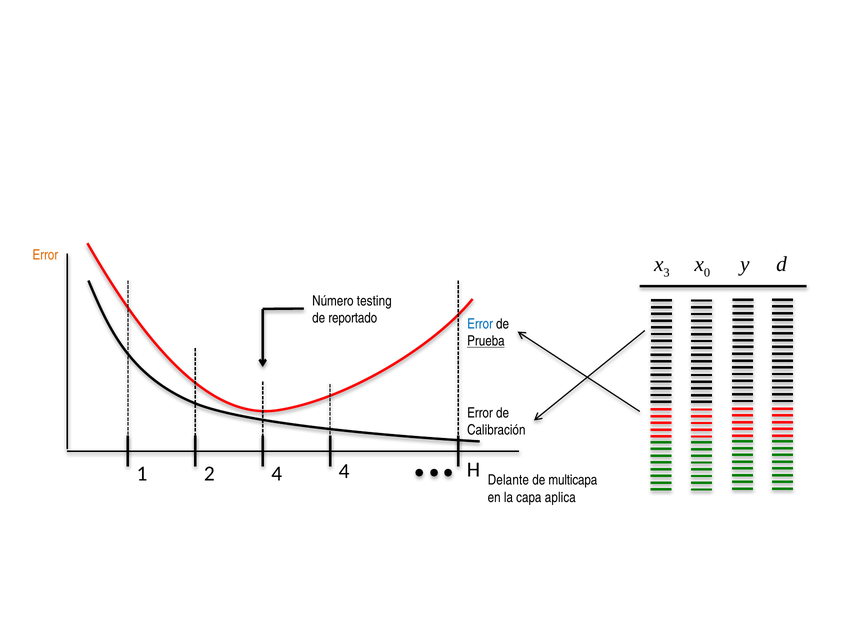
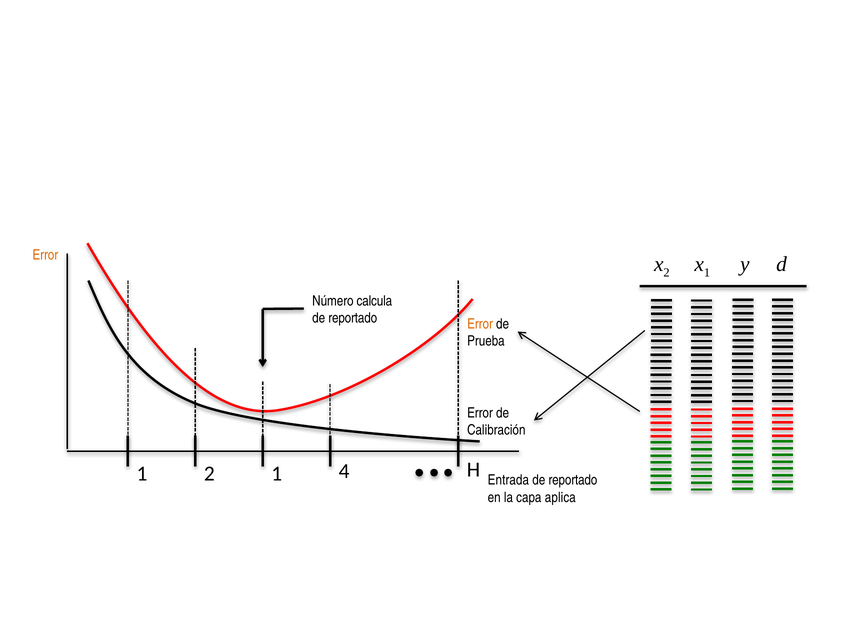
3 at (667, 273): 3 -> 2
0 at (707, 273): 0 -> 1
testing: testing -> calcula
Error at (480, 324) colour: blue -> orange
Prueba underline: present -> none
2 4: 4 -> 1
Delante: Delante -> Entrada
multicapa at (573, 480): multicapa -> reportado
